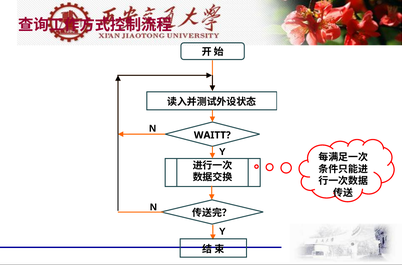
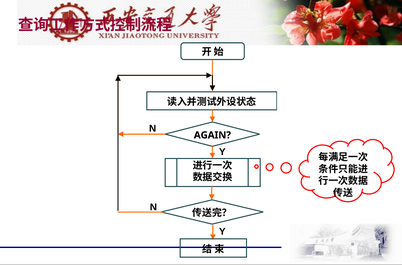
WAITT: WAITT -> AGAIN
